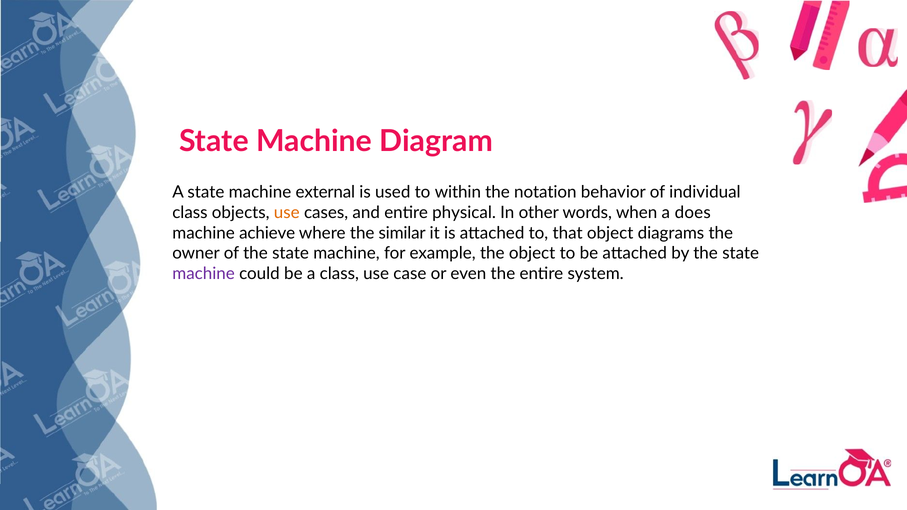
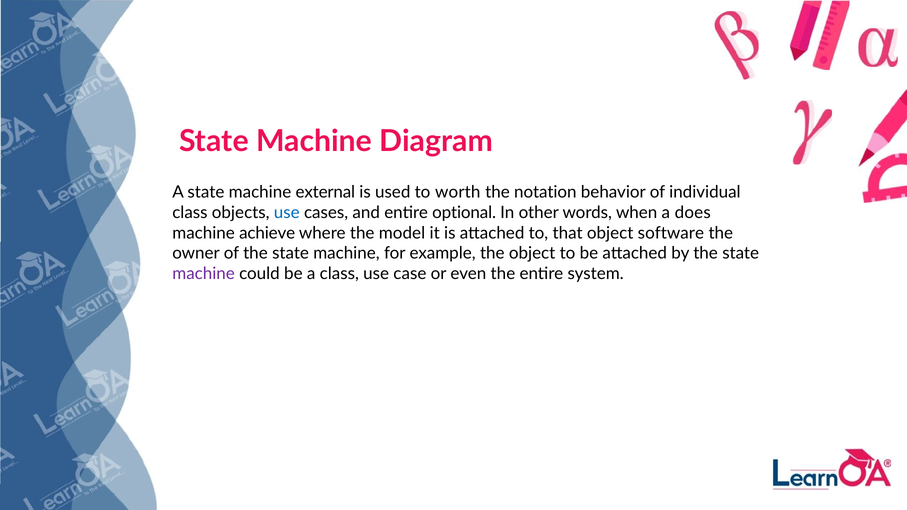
within: within -> worth
use at (287, 213) colour: orange -> blue
physical: physical -> optional
similar: similar -> model
diagrams: diagrams -> software
